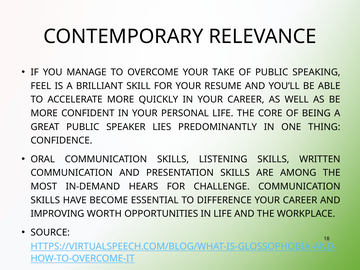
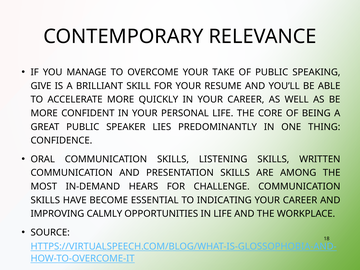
FEEL: FEEL -> GIVE
DIFFERENCE: DIFFERENCE -> INDICATING
WORTH: WORTH -> CALMLY
